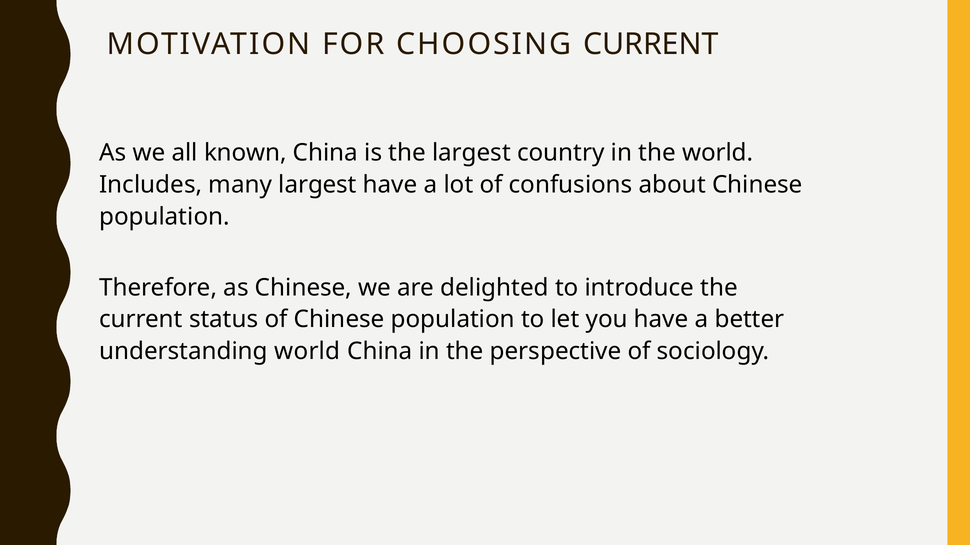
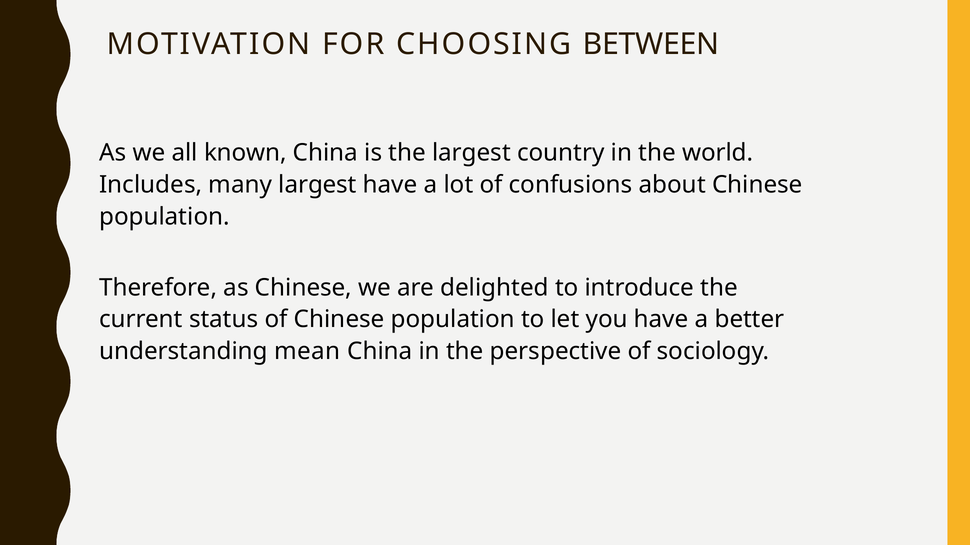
CHOOSING CURRENT: CURRENT -> BETWEEN
understanding world: world -> mean
